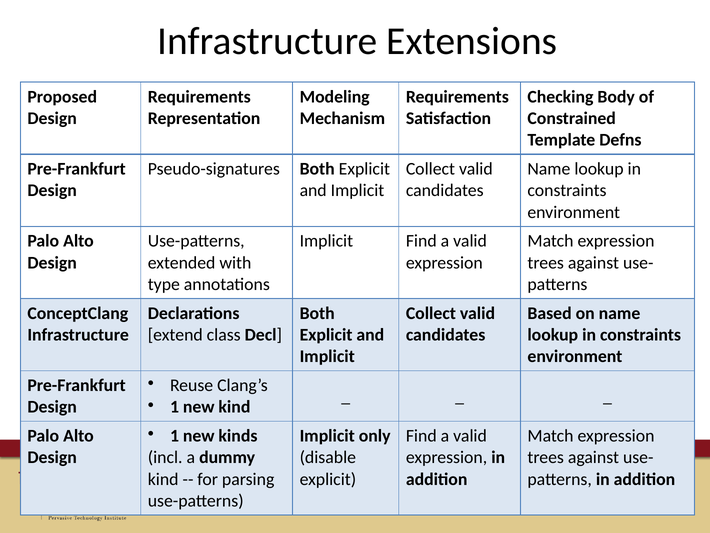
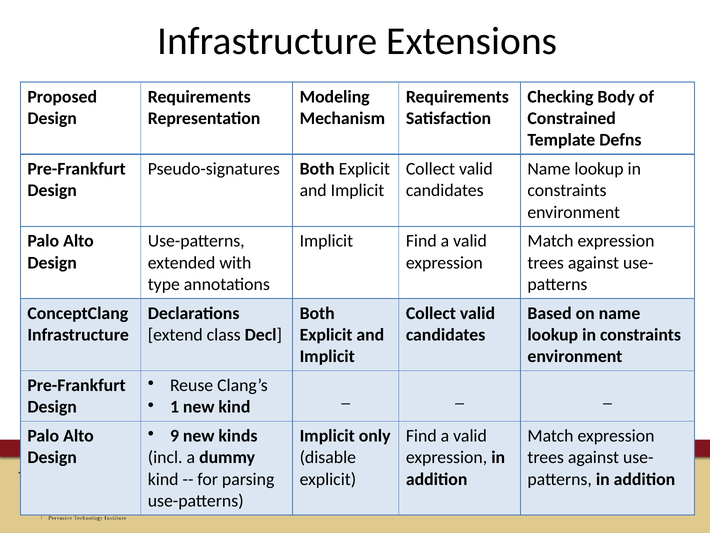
1 at (174, 435): 1 -> 9
